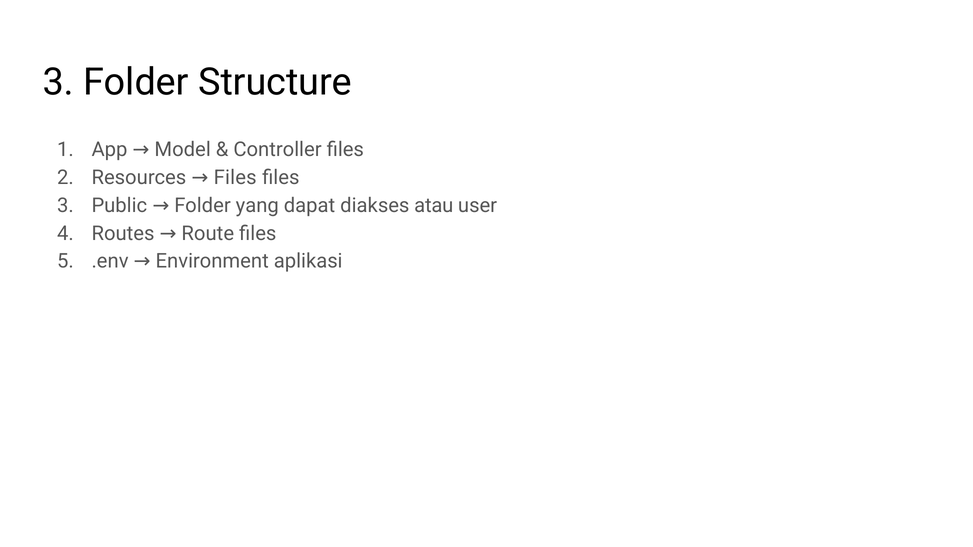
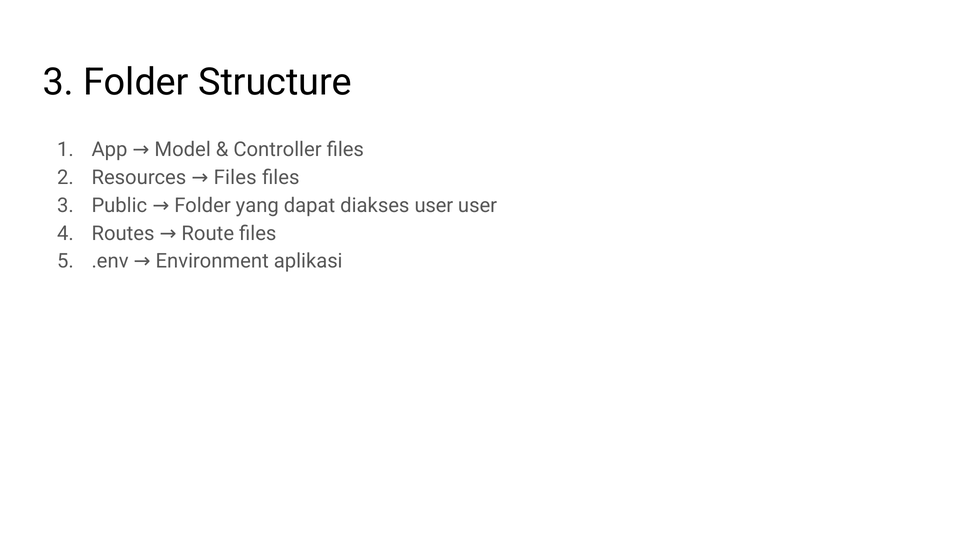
diakses atau: atau -> user
